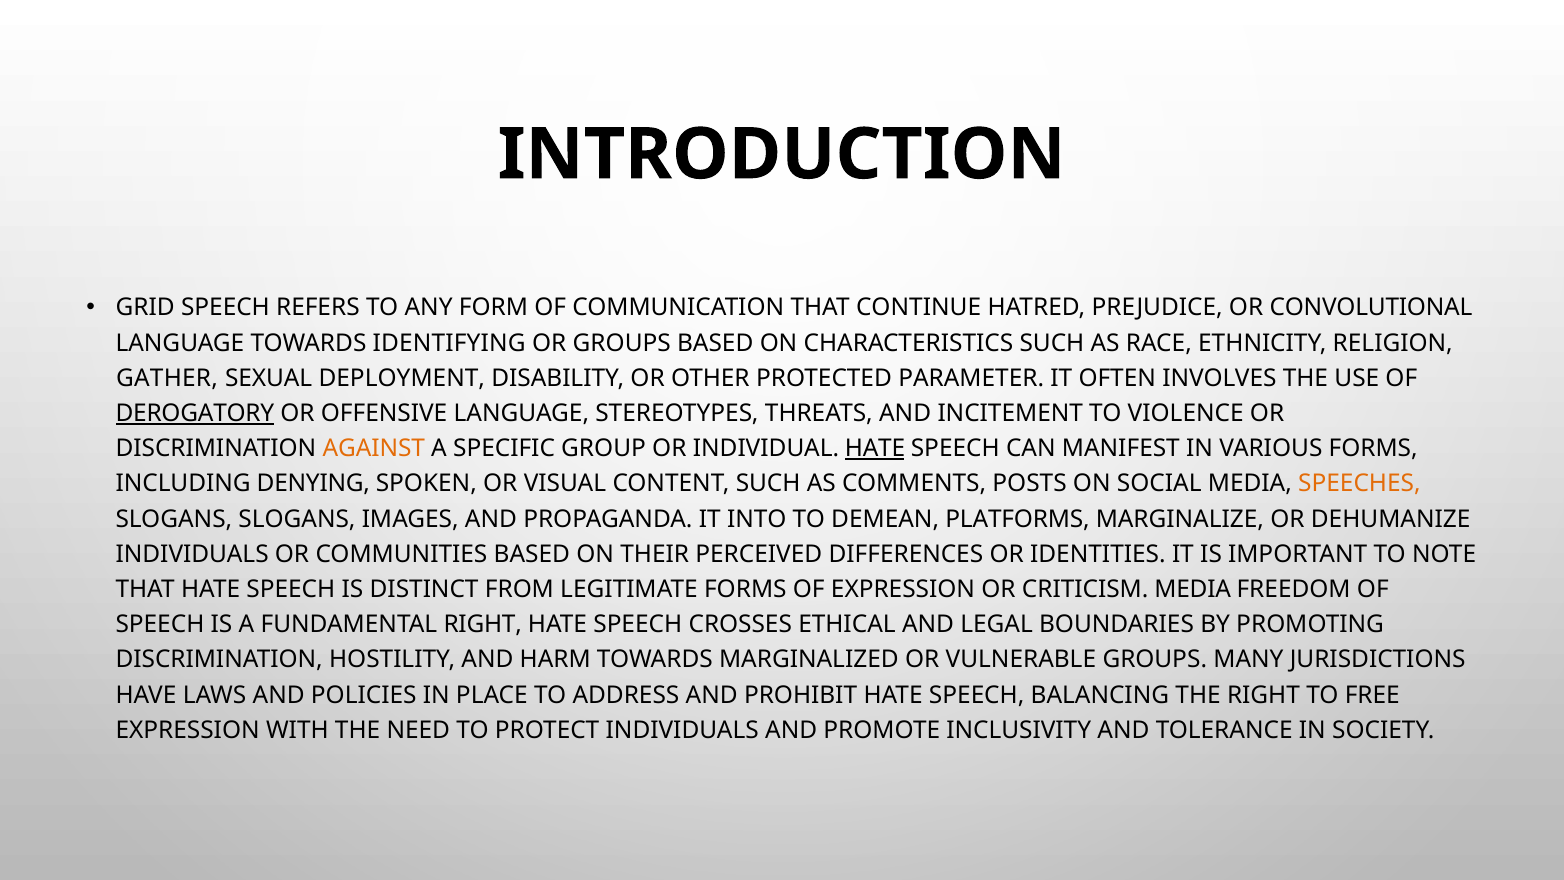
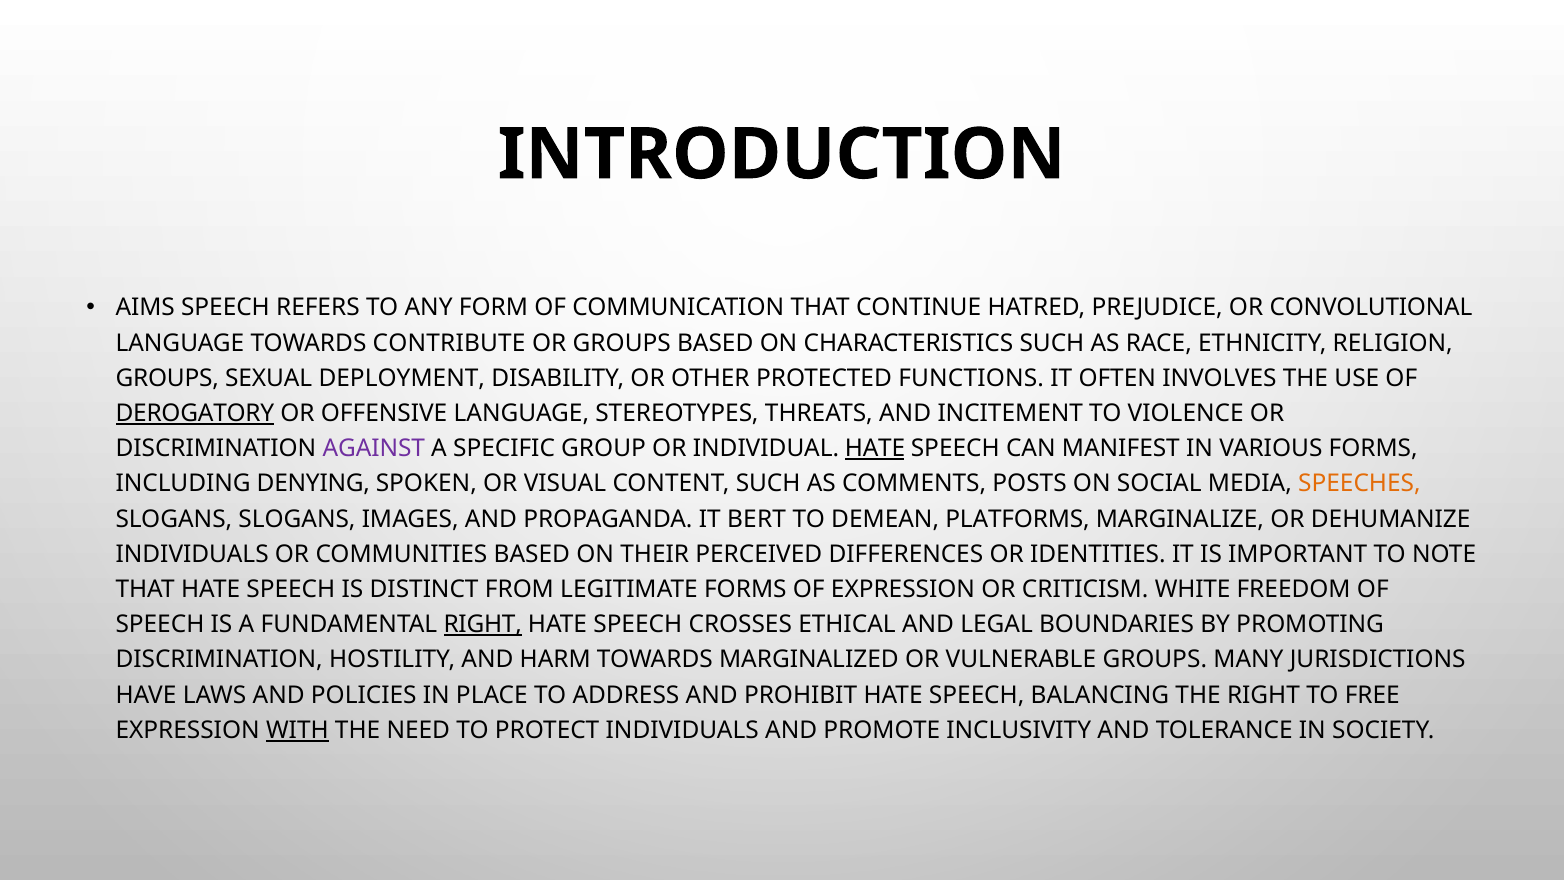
GRID: GRID -> AIMS
IDENTIFYING: IDENTIFYING -> CONTRIBUTE
GATHER at (167, 378): GATHER -> GROUPS
PARAMETER: PARAMETER -> FUNCTIONS
AGAINST colour: orange -> purple
INTO: INTO -> BERT
CRITICISM MEDIA: MEDIA -> WHITE
RIGHT at (483, 625) underline: none -> present
WITH underline: none -> present
